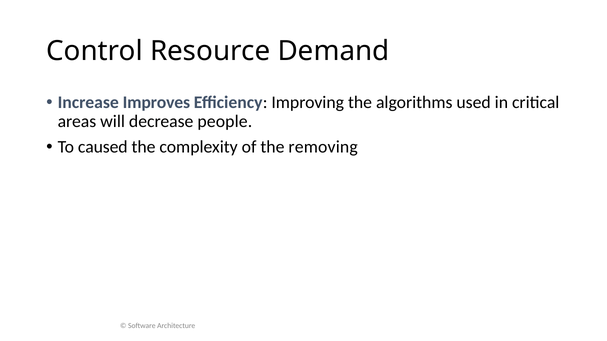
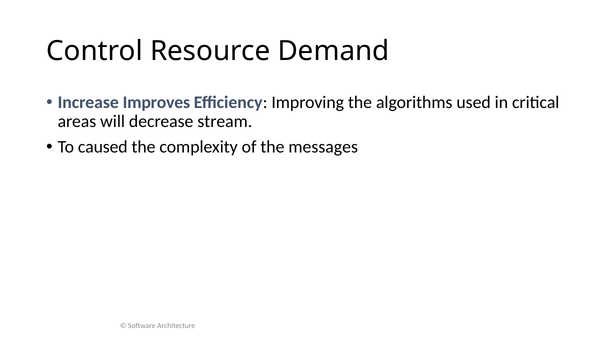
people: people -> stream
removing: removing -> messages
